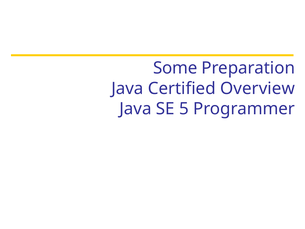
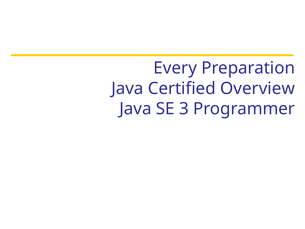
Some: Some -> Every
5: 5 -> 3
